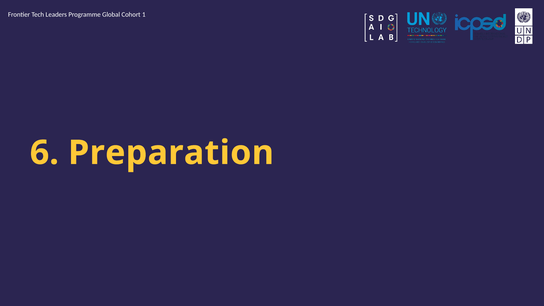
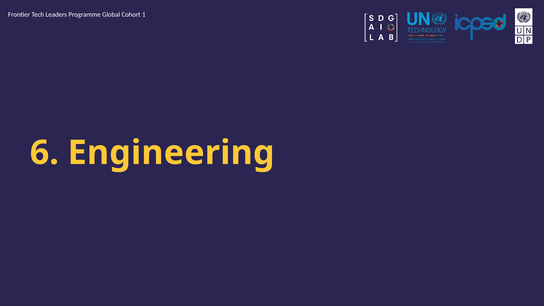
Preparation: Preparation -> Engineering
